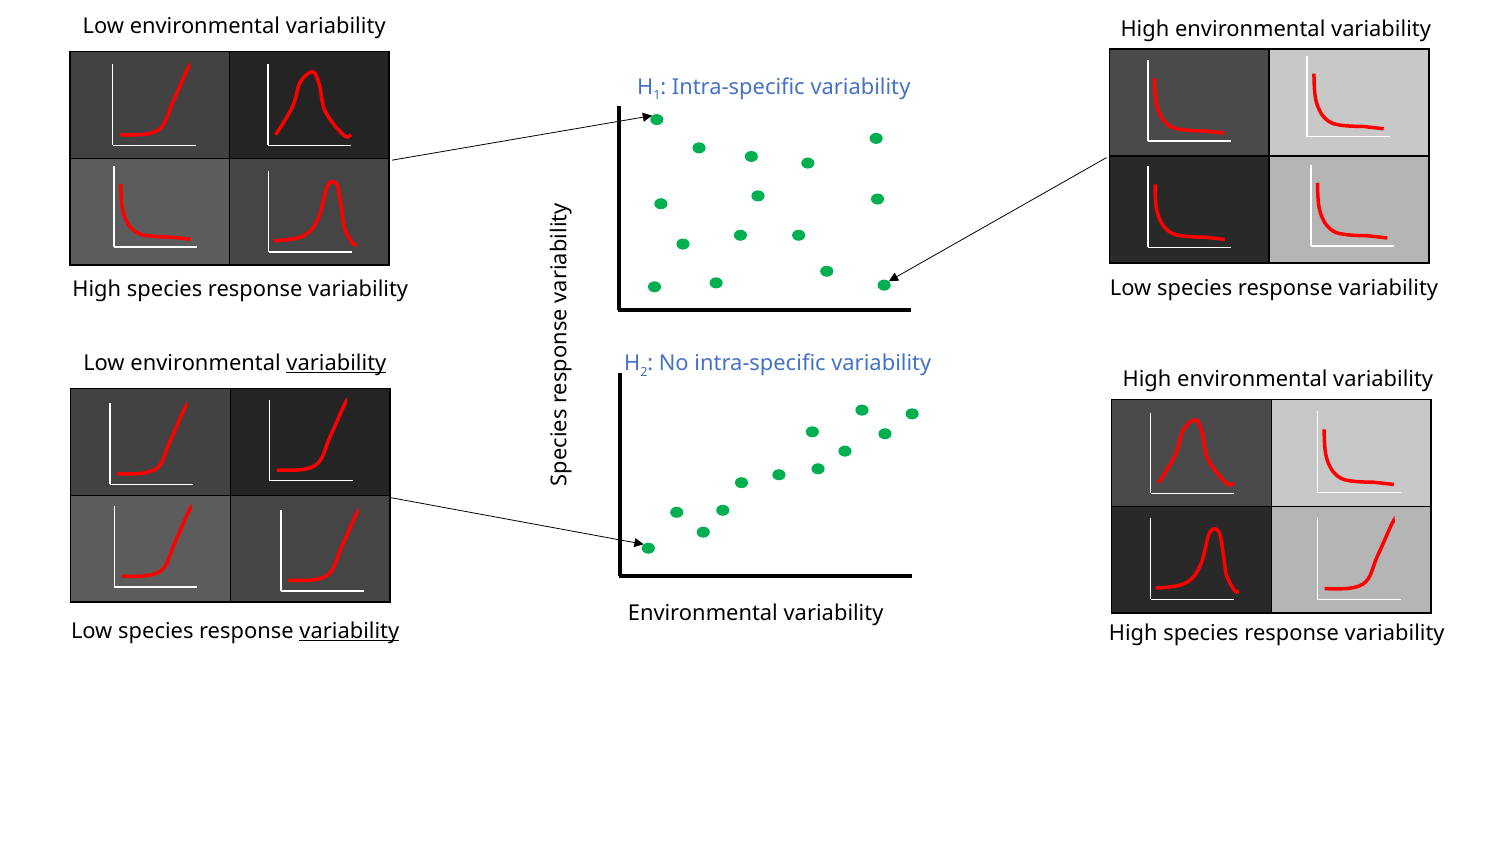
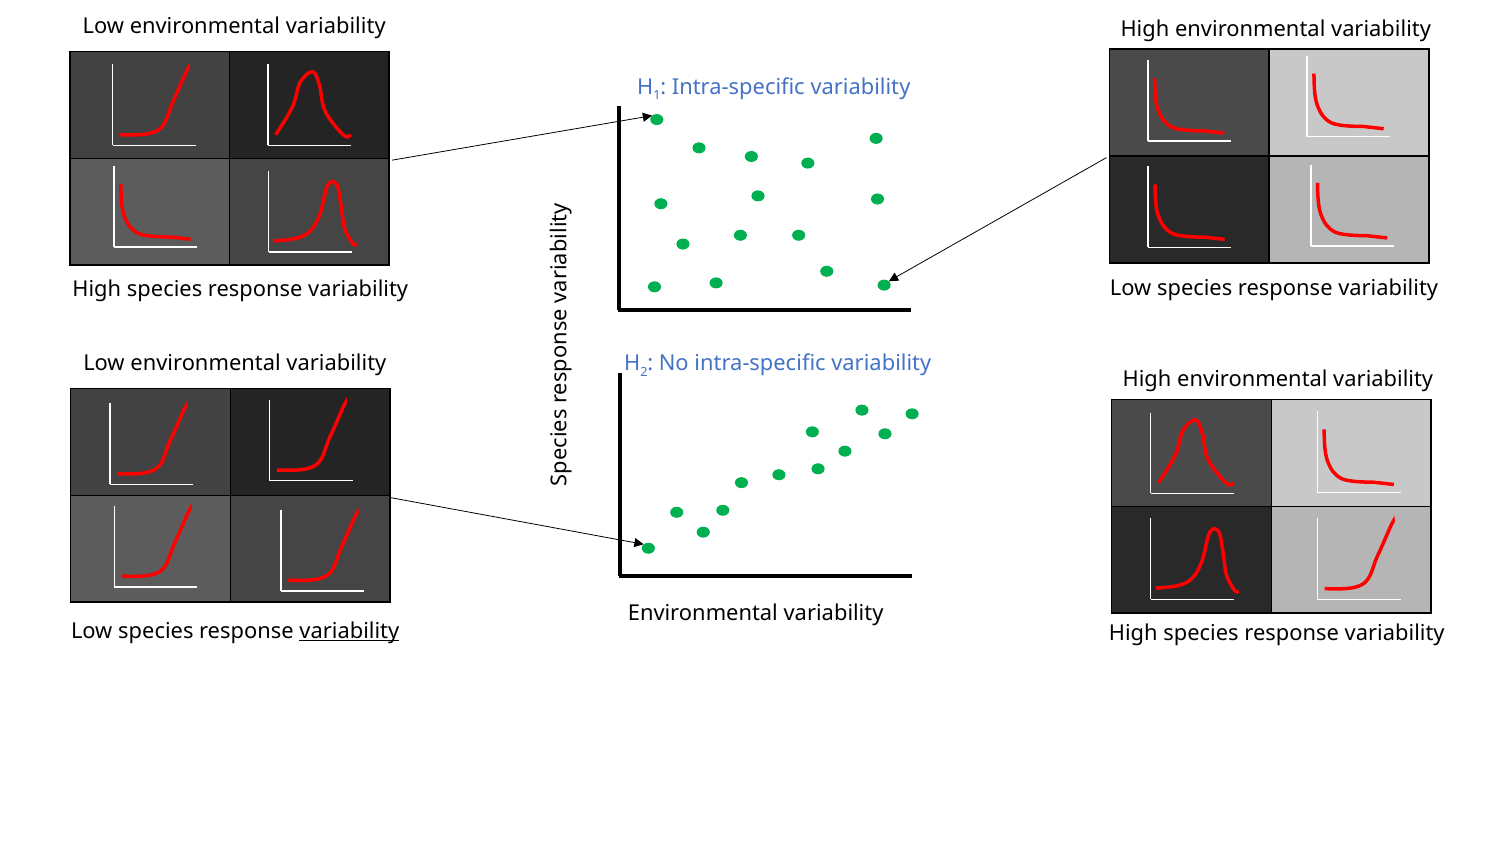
variability at (336, 363) underline: present -> none
